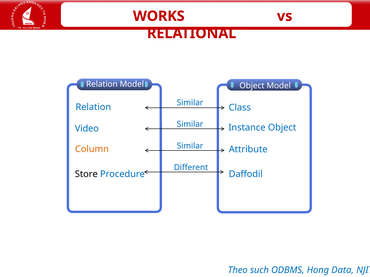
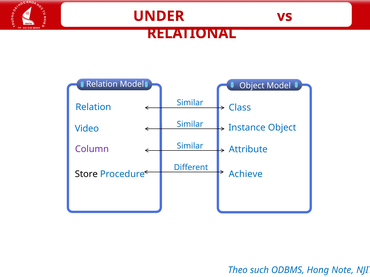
WORKS: WORKS -> UNDER
Column colour: orange -> purple
Daffodil: Daffodil -> Achieve
Data: Data -> Note
